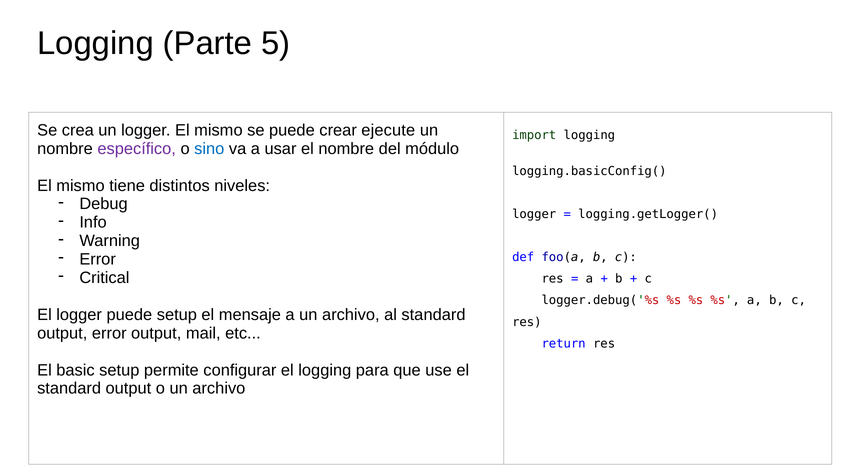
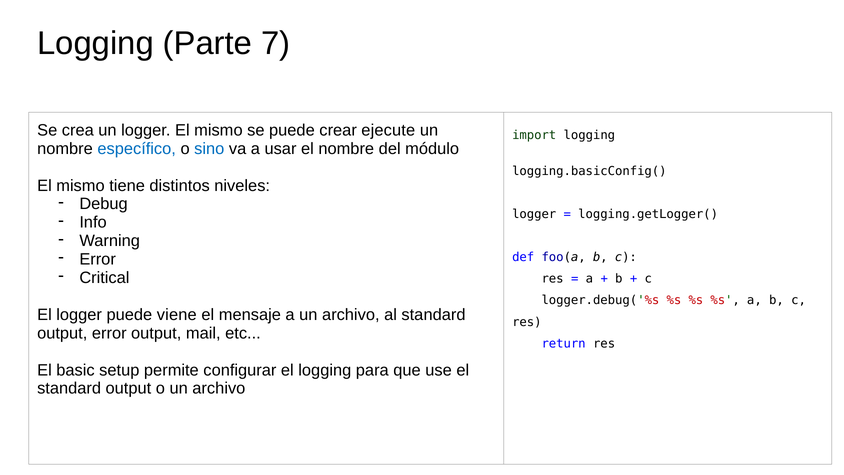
5: 5 -> 7
específico colour: purple -> blue
puede setup: setup -> viene
